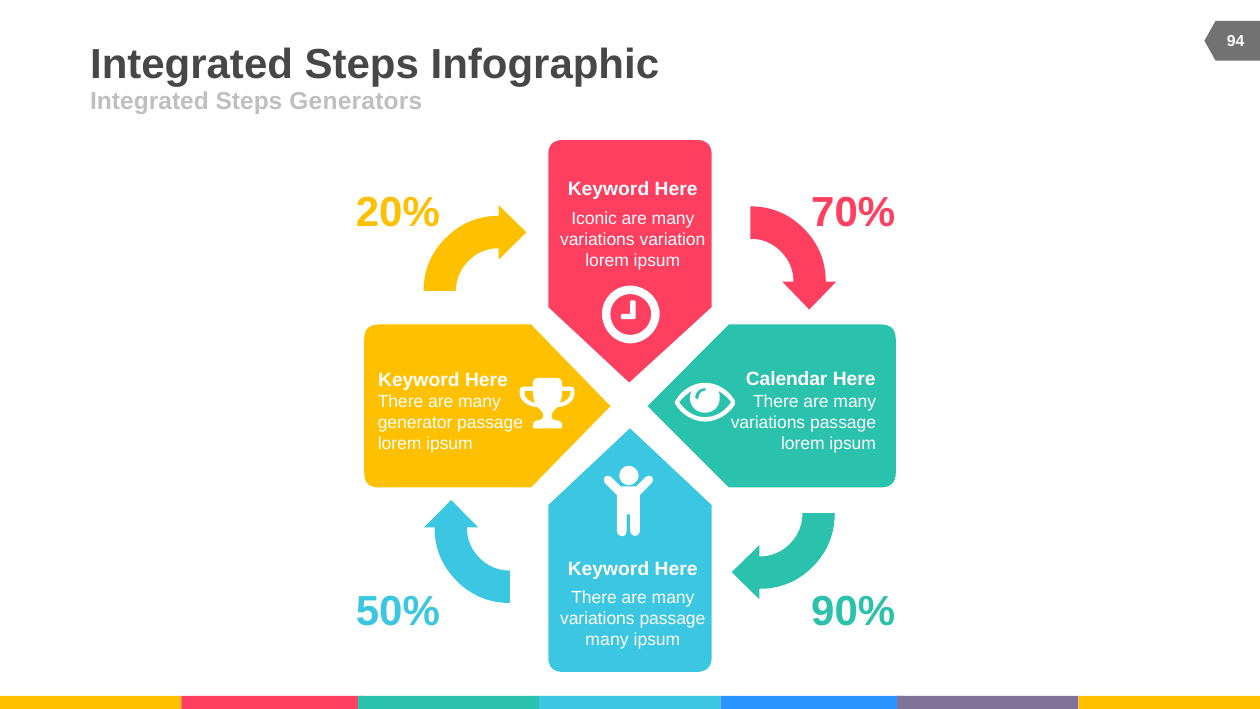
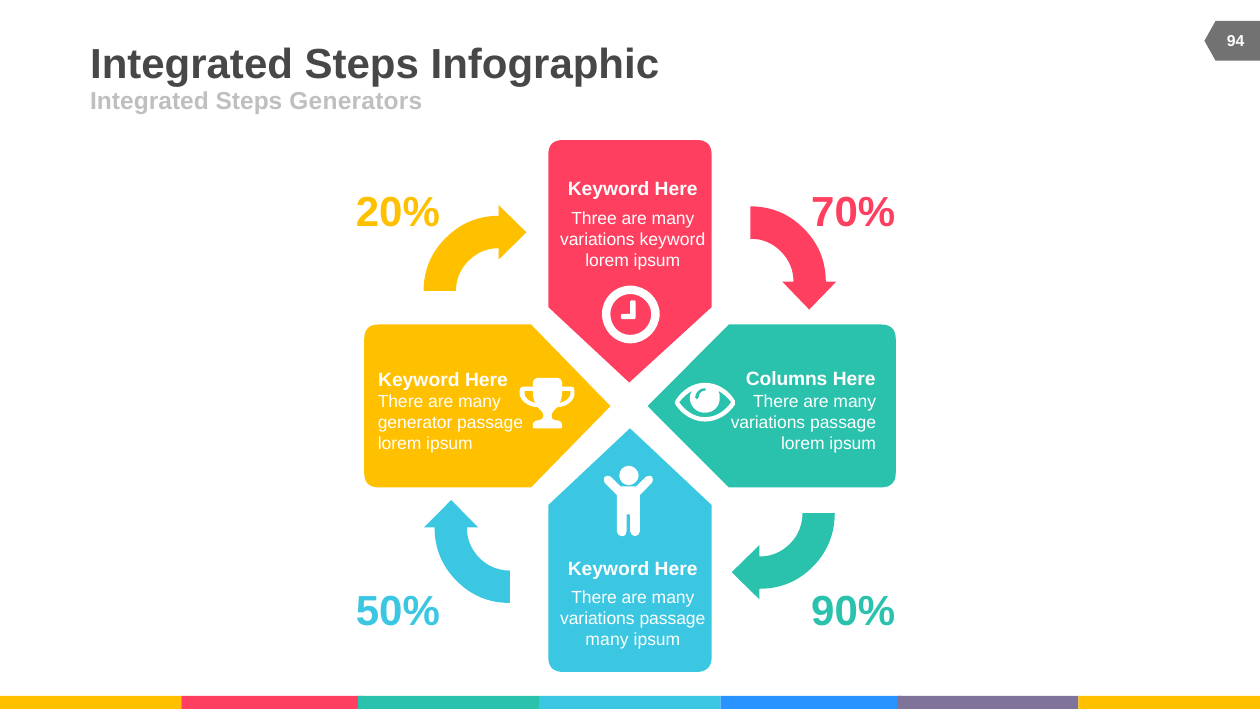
Iconic: Iconic -> Three
variations variation: variation -> keyword
Calendar: Calendar -> Columns
